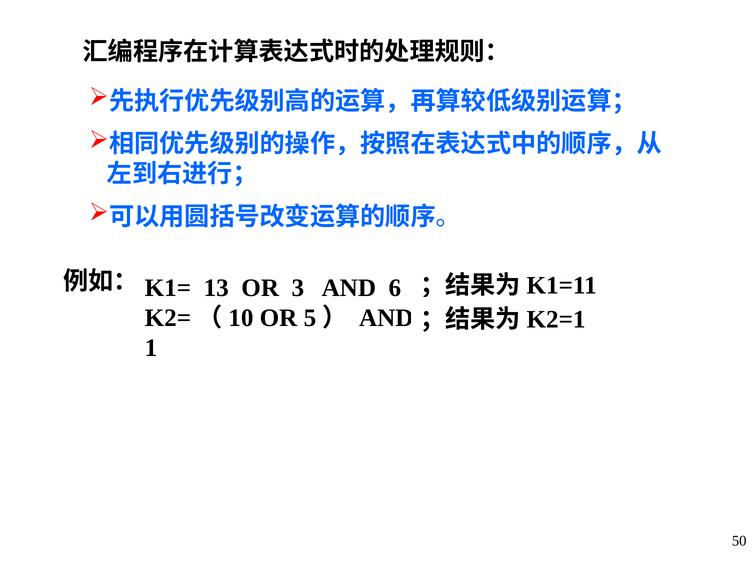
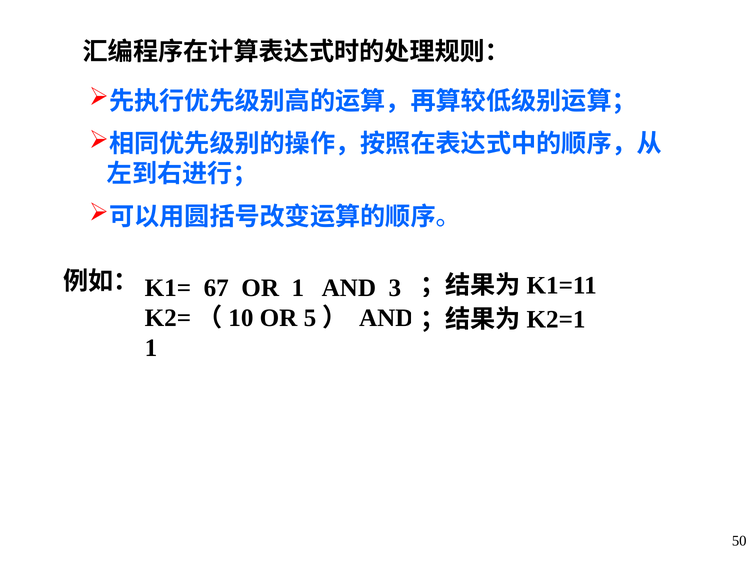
13: 13 -> 67
OR 3: 3 -> 1
6: 6 -> 3
